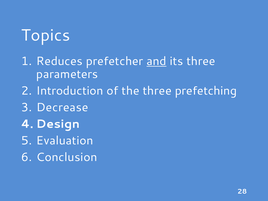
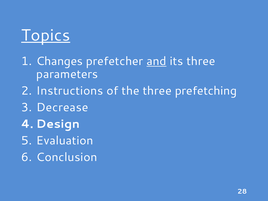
Topics underline: none -> present
Reduces: Reduces -> Changes
Introduction: Introduction -> Instructions
